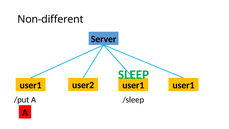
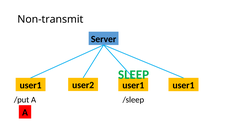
Non-different: Non-different -> Non-transmit
